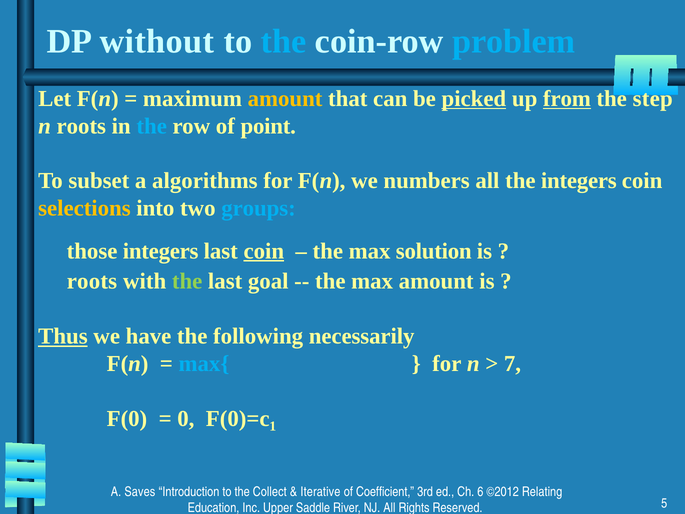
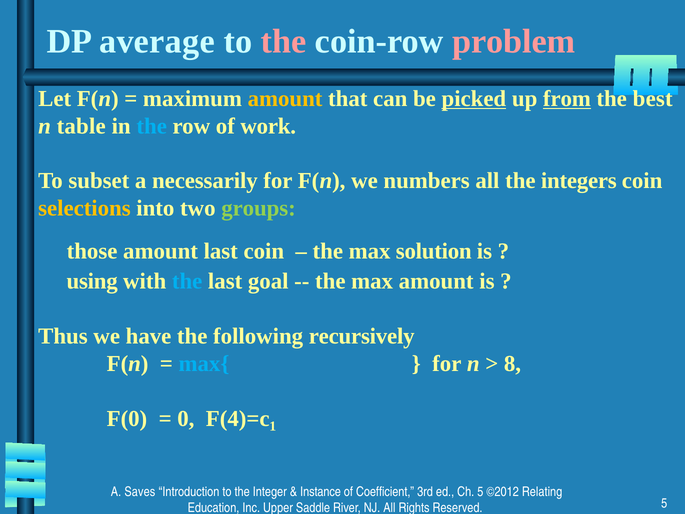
without: without -> average
the at (284, 41) colour: light blue -> pink
problem colour: light blue -> pink
step: step -> best
n roots: roots -> table
point: point -> work
algorithms: algorithms -> necessarily
groups colour: light blue -> light green
those integers: integers -> amount
coin at (264, 251) underline: present -> none
roots at (92, 281): roots -> using
the at (187, 281) colour: light green -> light blue
Thus underline: present -> none
necessarily: necessarily -> recursively
7: 7 -> 8
F(0)=c₁: F(0)=c₁ -> F(4)=c₁
Collect: Collect -> Integer
Iterative: Iterative -> Instance
Ch 6: 6 -> 5
